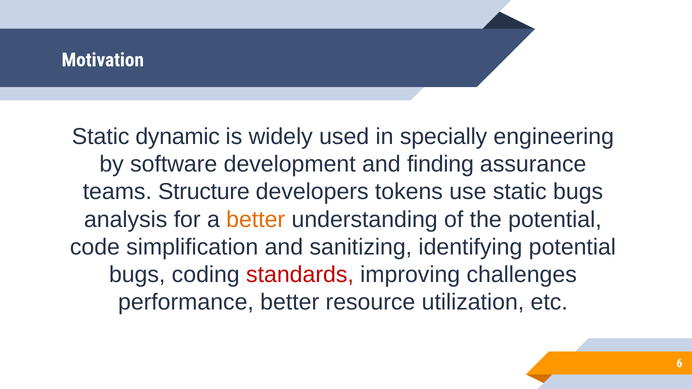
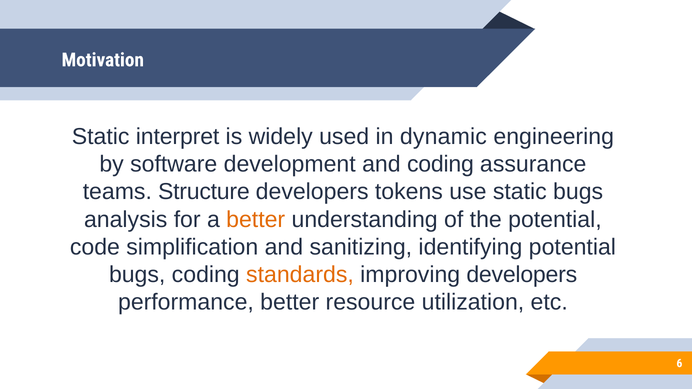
dynamic: dynamic -> interpret
specially: specially -> dynamic
and finding: finding -> coding
standards colour: red -> orange
improving challenges: challenges -> developers
